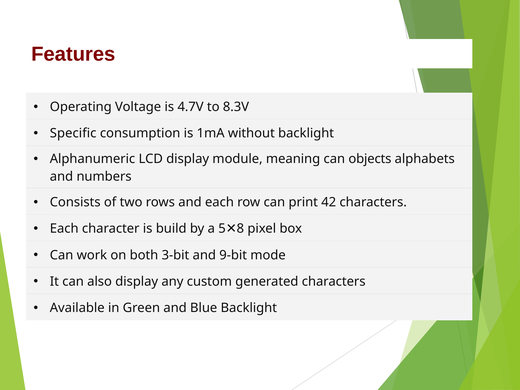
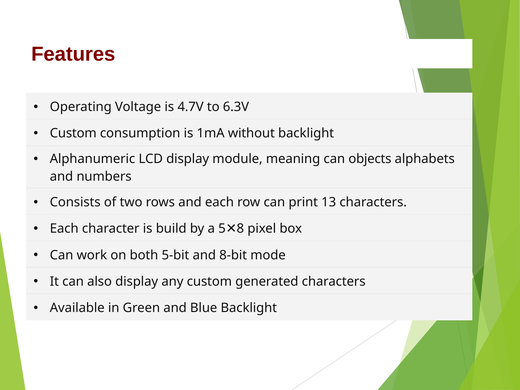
8.3V: 8.3V -> 6.3V
Specific at (73, 133): Specific -> Custom
42: 42 -> 13
3-bit: 3-bit -> 5-bit
9-bit: 9-bit -> 8-bit
